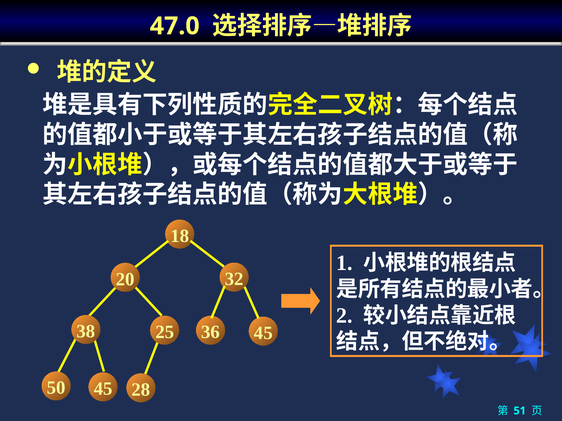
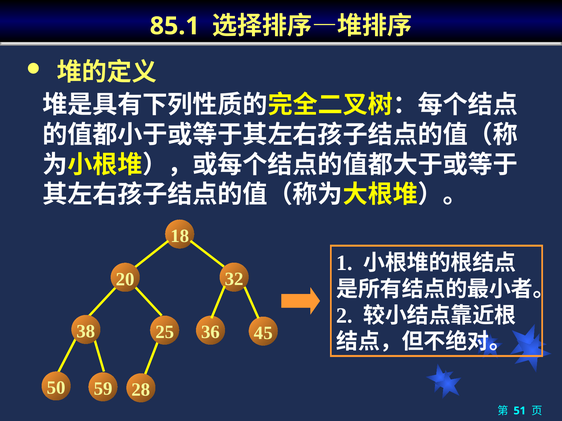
47.0: 47.0 -> 85.1
50 45: 45 -> 59
